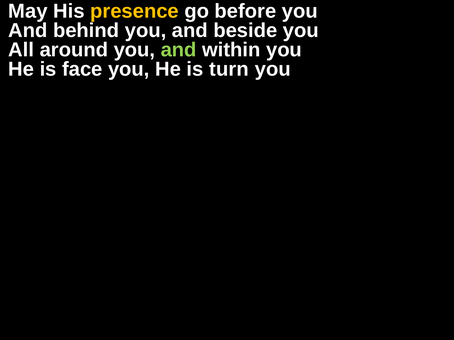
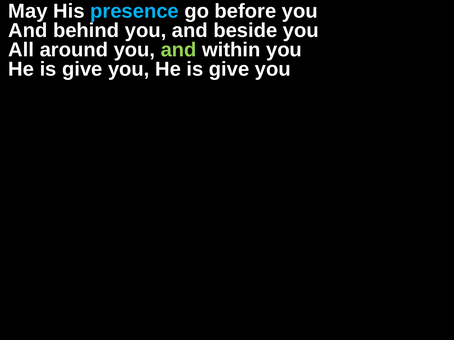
presence colour: yellow -> light blue
face at (82, 69): face -> give
turn at (229, 69): turn -> give
